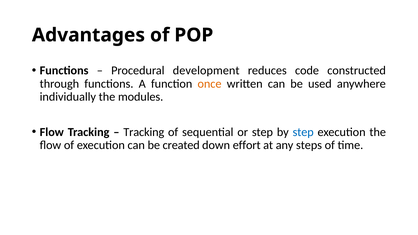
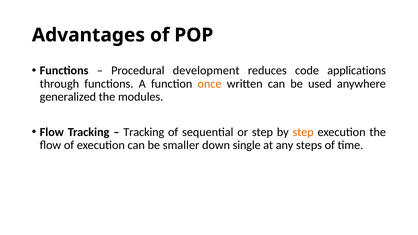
constructed: constructed -> applications
individually: individually -> generalized
step at (303, 132) colour: blue -> orange
created: created -> smaller
effort: effort -> single
